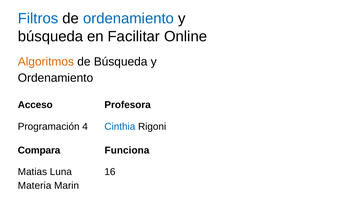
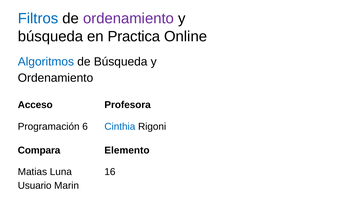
ordenamiento at (128, 19) colour: blue -> purple
Facilitar: Facilitar -> Practica
Algoritmos colour: orange -> blue
4: 4 -> 6
Funciona: Funciona -> Elemento
Materia: Materia -> Usuario
